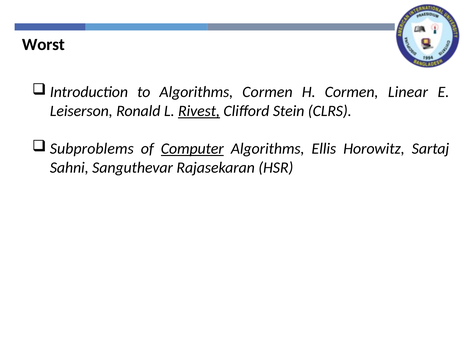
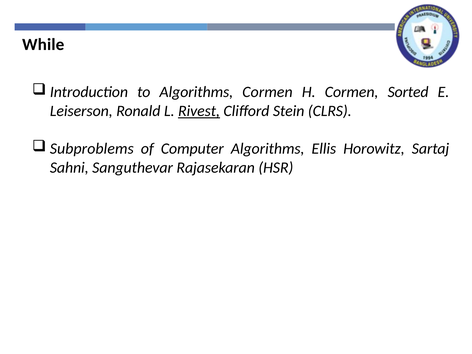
Worst: Worst -> While
Linear: Linear -> Sorted
Computer underline: present -> none
